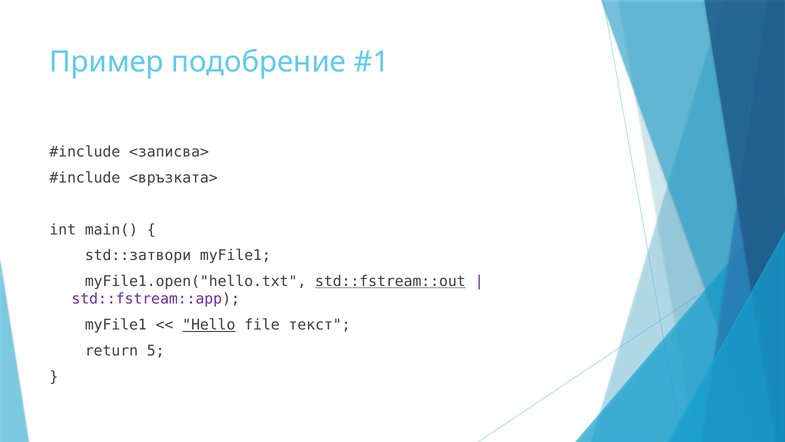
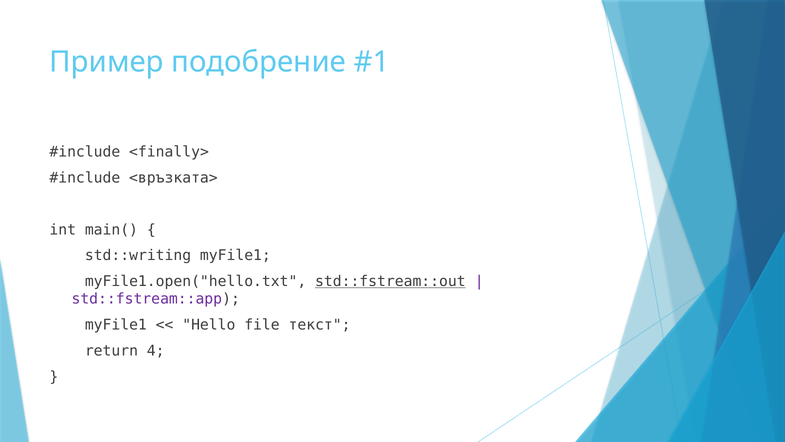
<записва>: <записва> -> <finally>
std::затвори: std::затвори -> std::writing
Hello underline: present -> none
5: 5 -> 4
